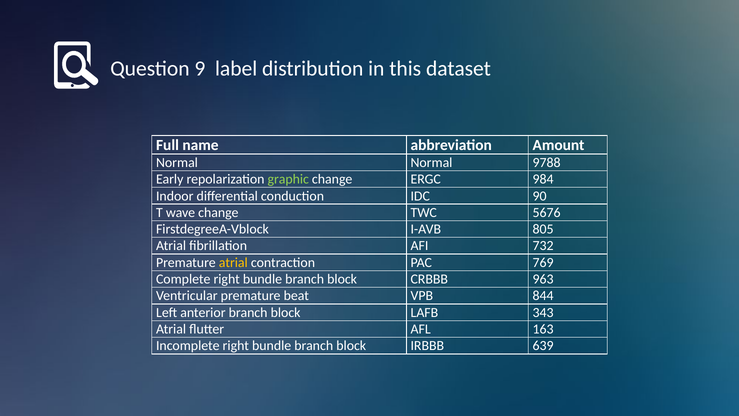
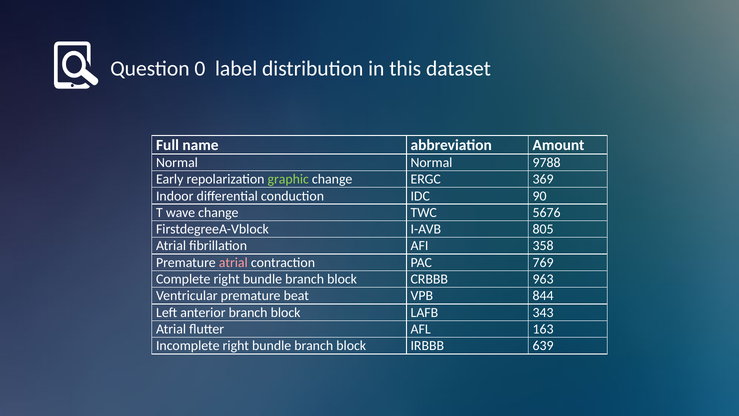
9: 9 -> 0
984: 984 -> 369
732: 732 -> 358
atrial at (233, 262) colour: yellow -> pink
